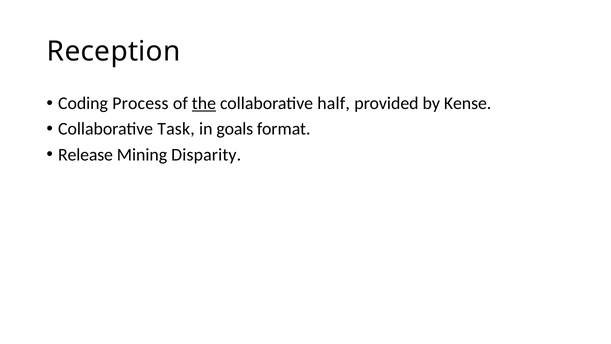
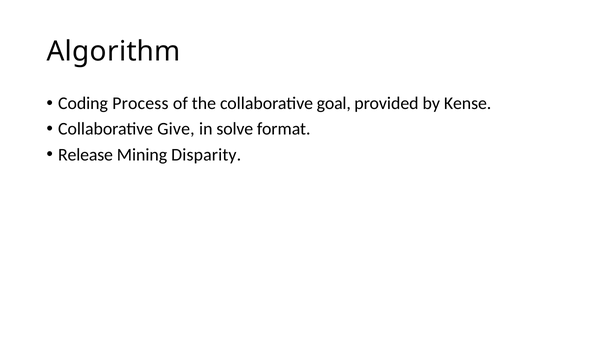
Reception: Reception -> Algorithm
the underline: present -> none
half: half -> goal
Task: Task -> Give
goals: goals -> solve
